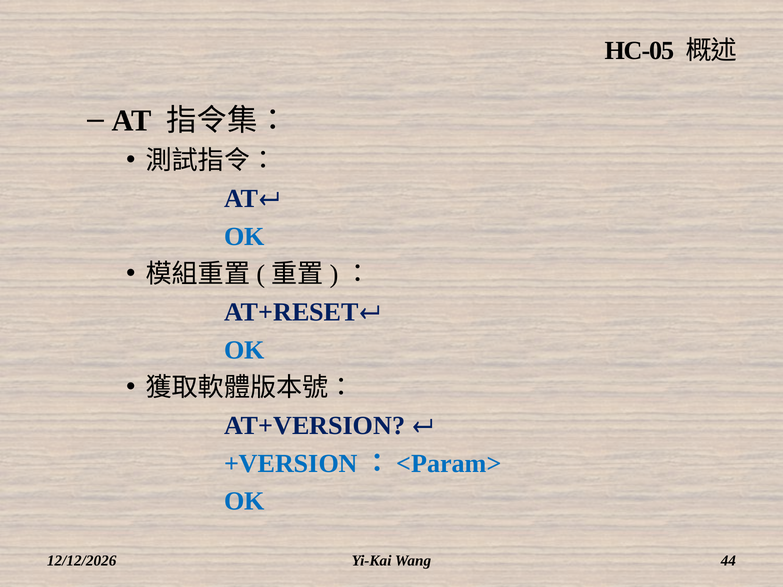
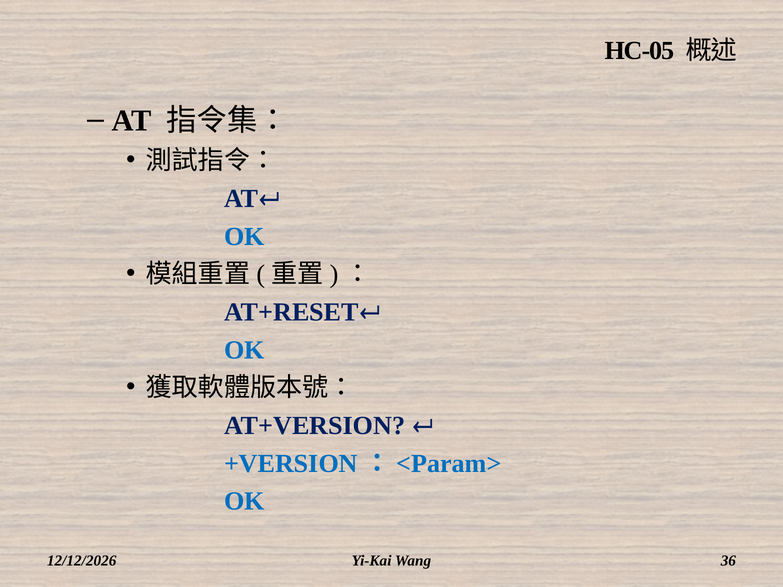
44: 44 -> 36
